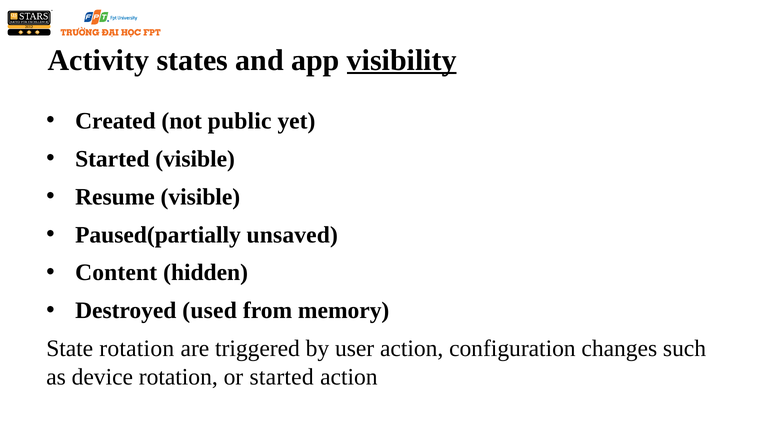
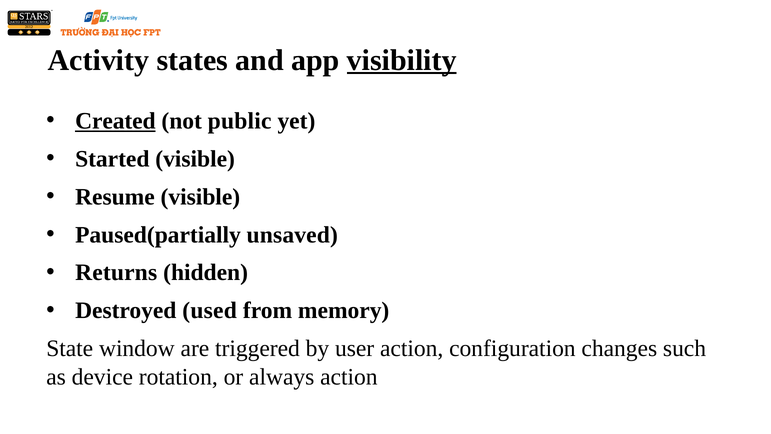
Created underline: none -> present
Content: Content -> Returns
State rotation: rotation -> window
or started: started -> always
